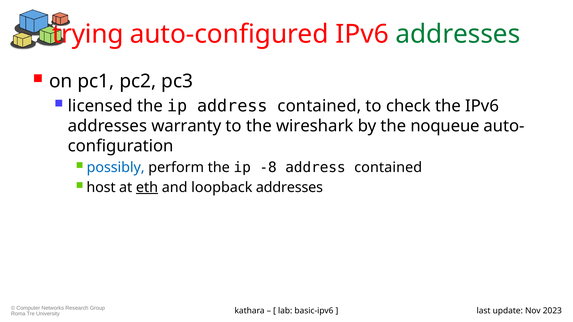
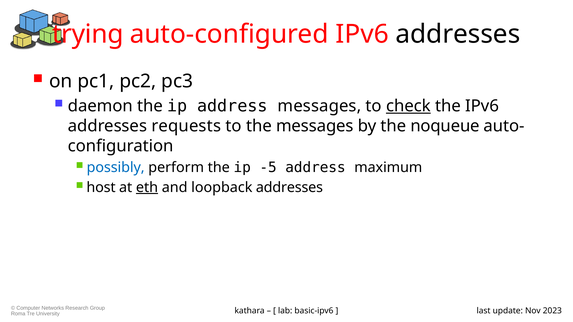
addresses at (458, 34) colour: green -> black
licensed: licensed -> daemon
ip address contained: contained -> messages
check underline: none -> present
warranty: warranty -> requests
the wireshark: wireshark -> messages
-8: -8 -> -5
contained at (388, 167): contained -> maximum
